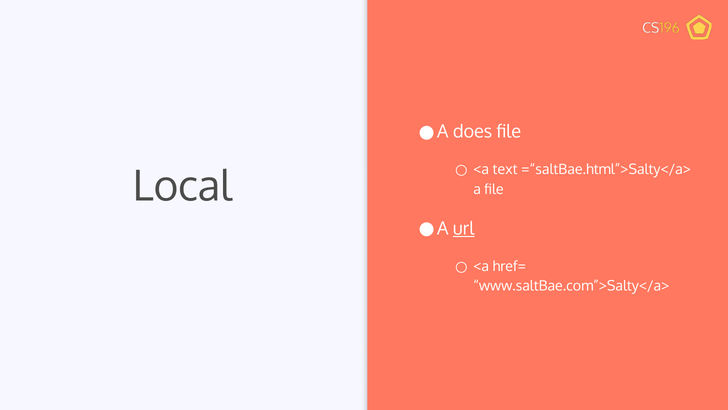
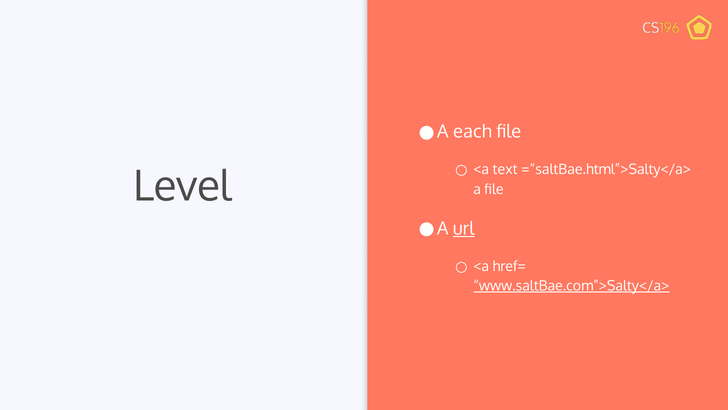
does: does -> each
Local: Local -> Level
www.saltBae.com”>Salty</a> underline: none -> present
